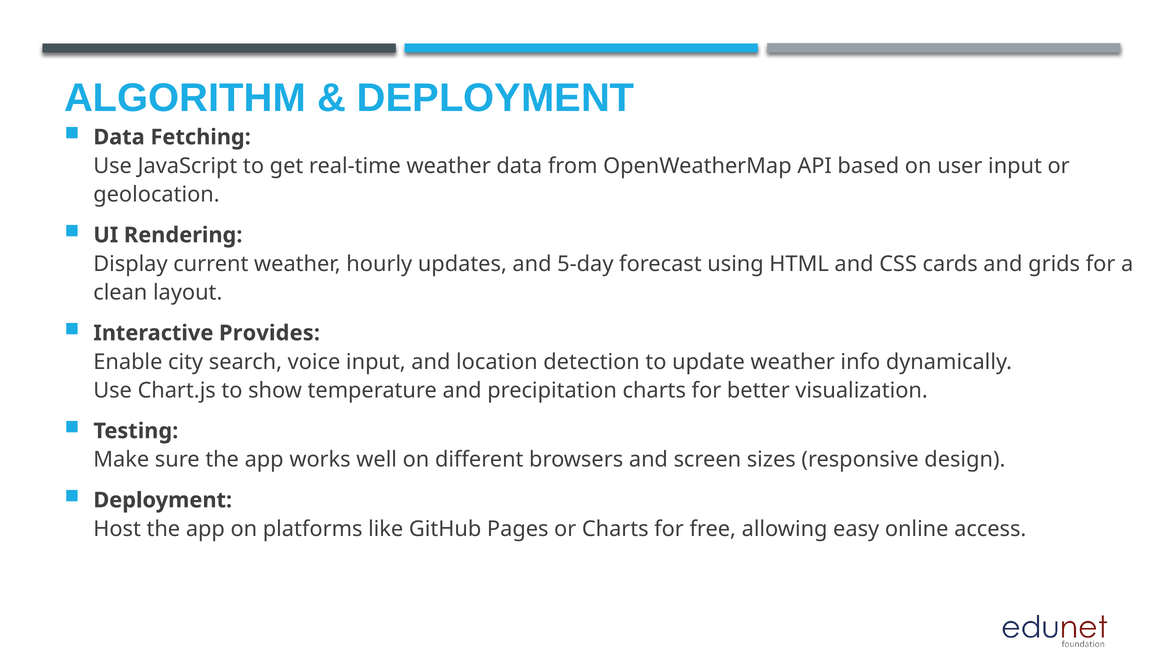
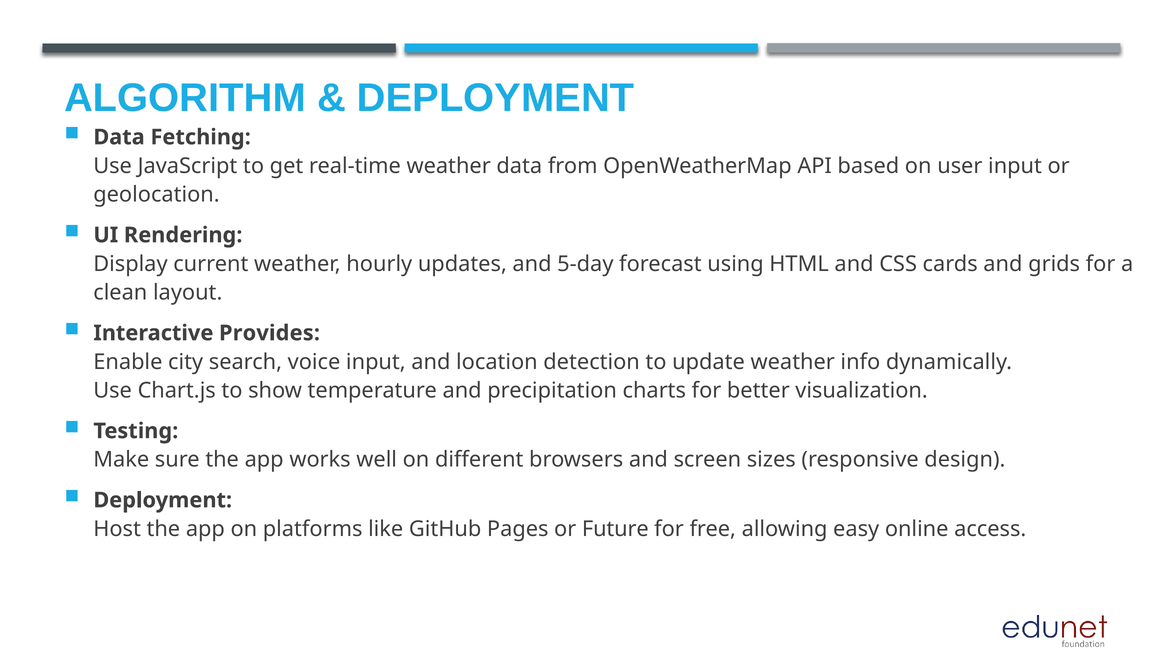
or Charts: Charts -> Future
